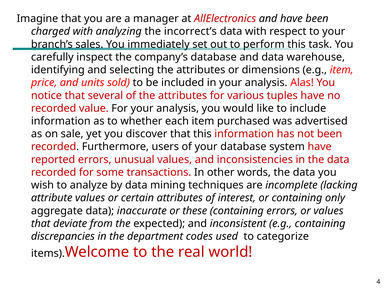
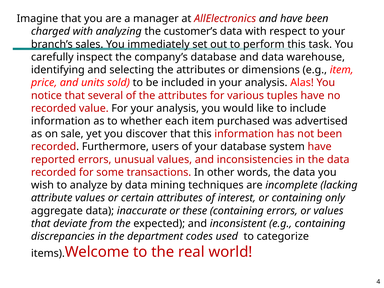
incorrect’s: incorrect’s -> customer’s
